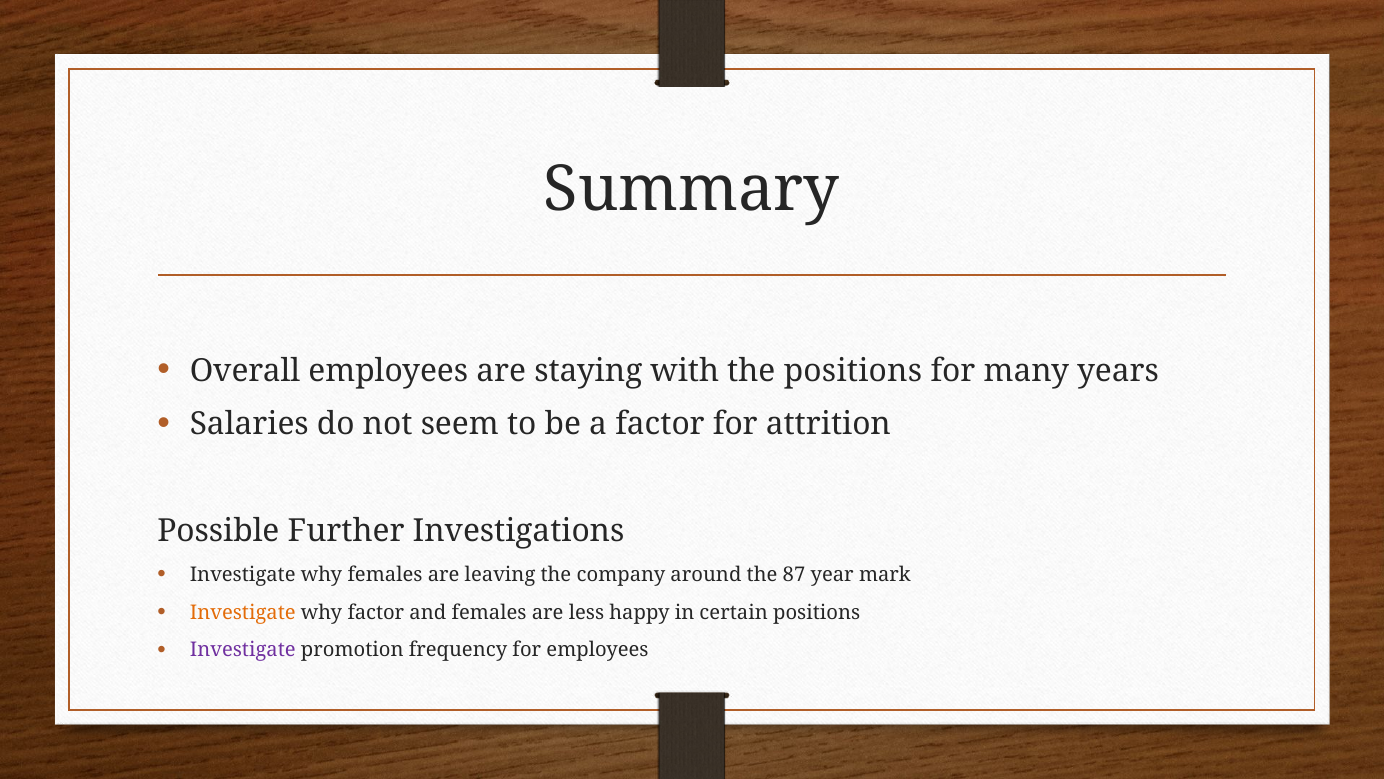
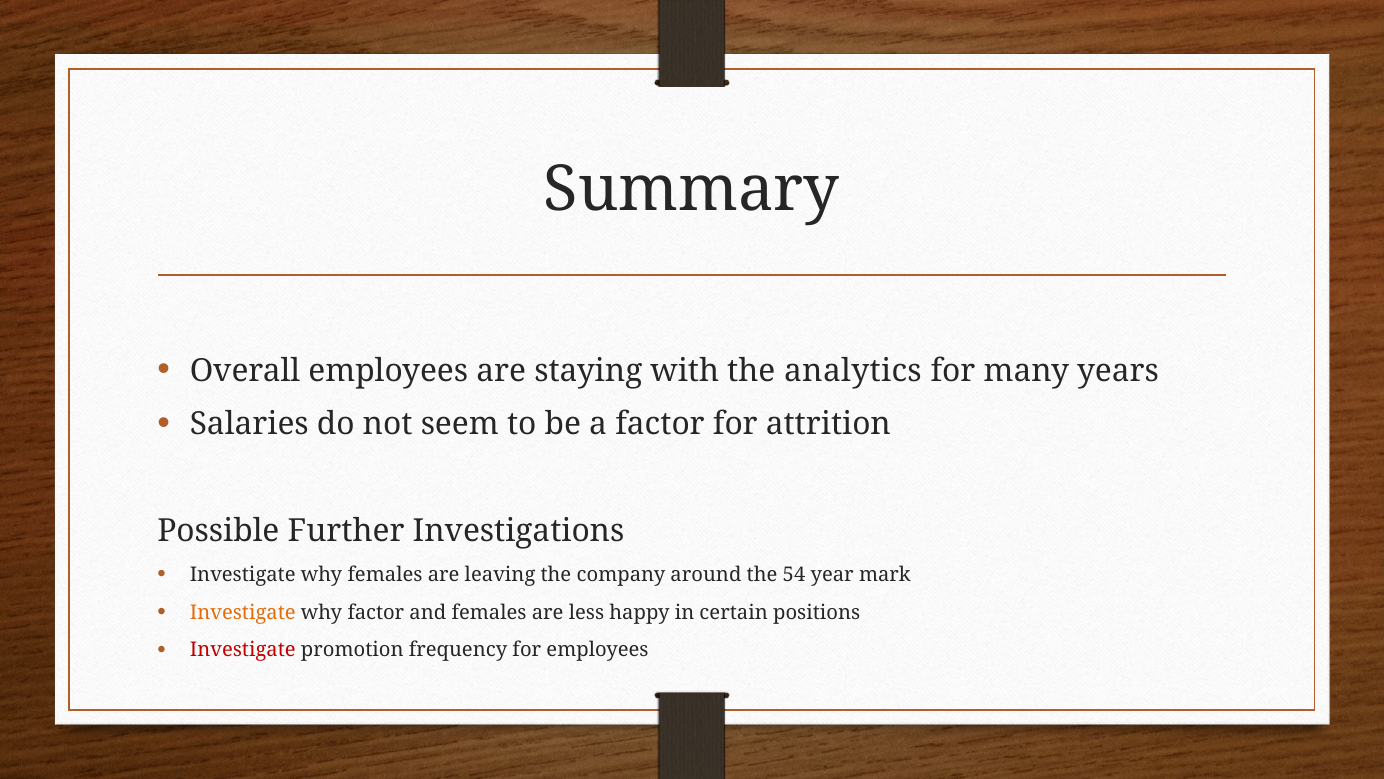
the positions: positions -> analytics
87: 87 -> 54
Investigate at (243, 650) colour: purple -> red
